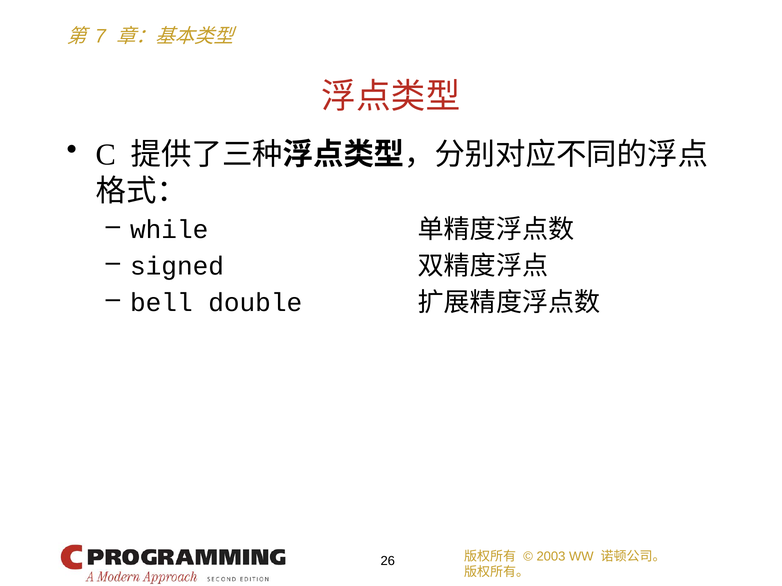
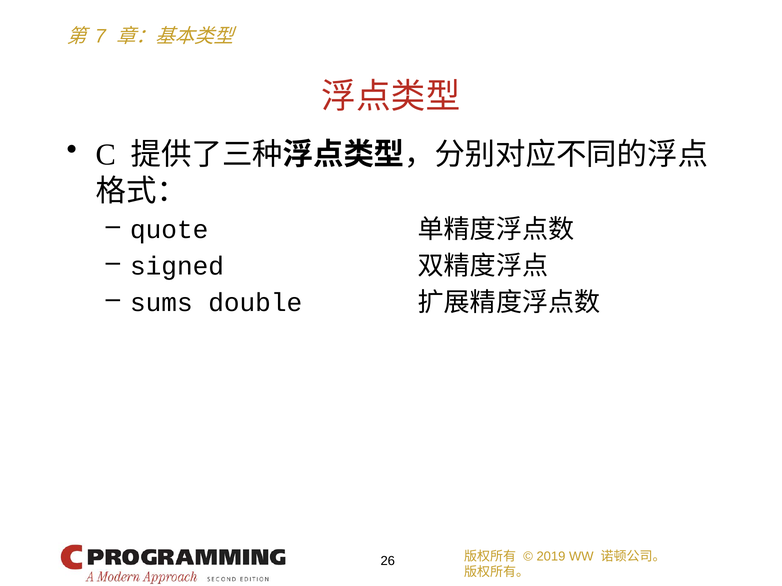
while: while -> quote
bell: bell -> sums
2003: 2003 -> 2019
